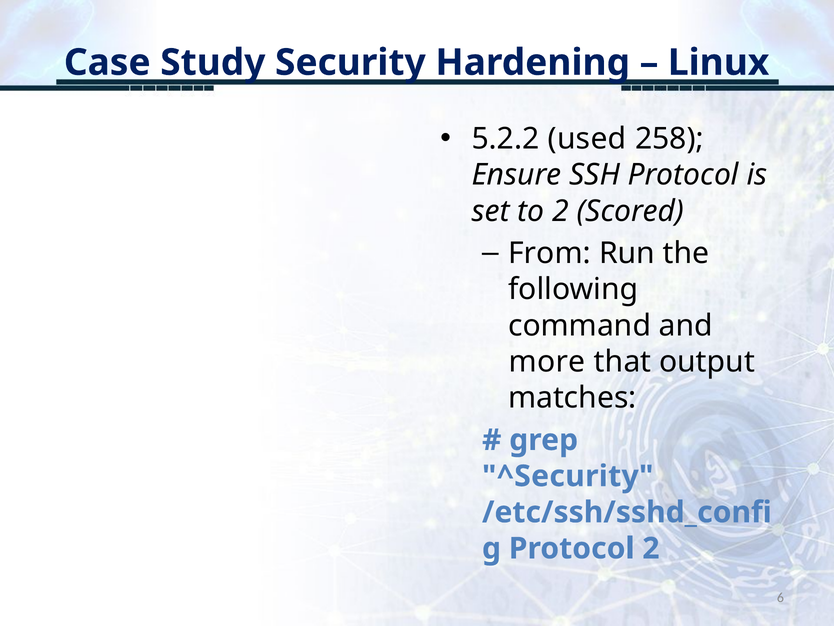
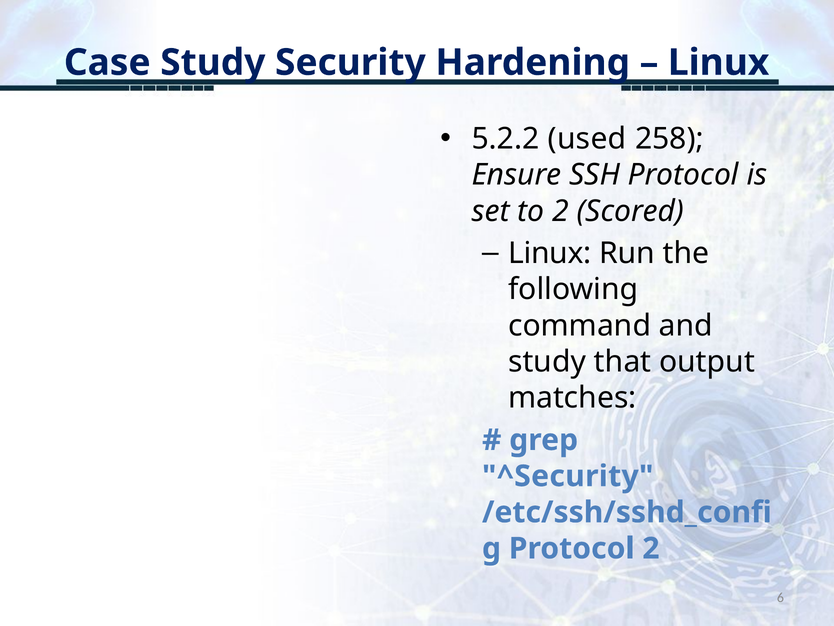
From at (550, 253): From -> Linux
more at (547, 361): more -> study
